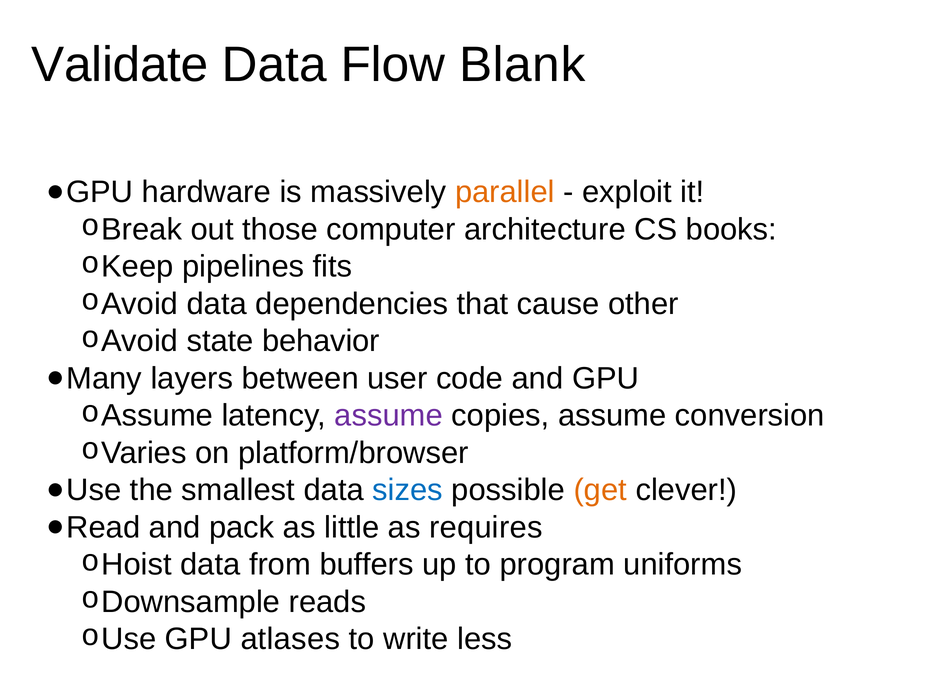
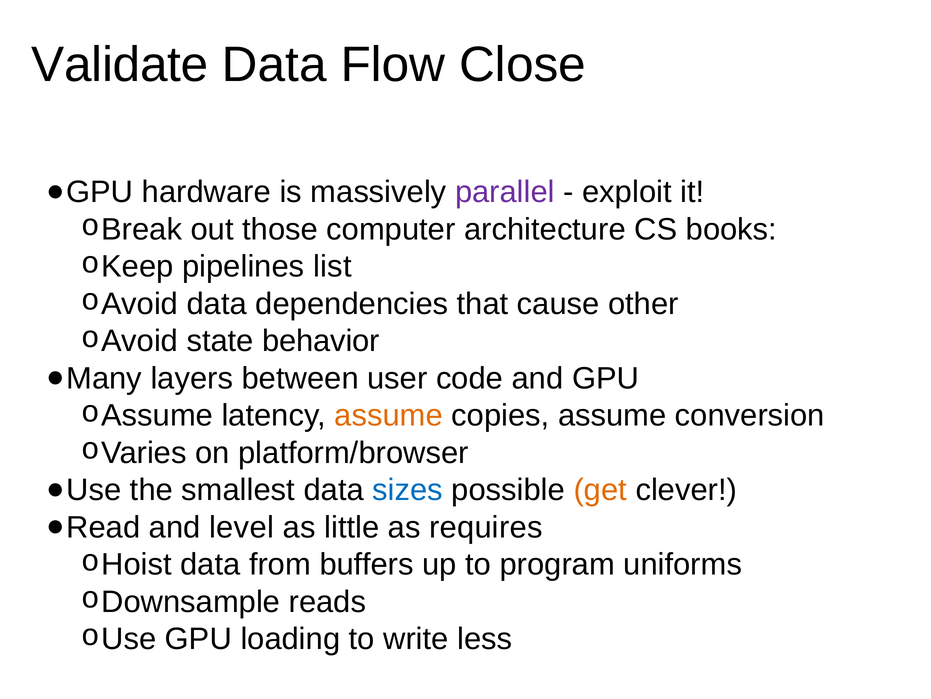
Blank: Blank -> Close
parallel colour: orange -> purple
fits: fits -> list
assume at (389, 415) colour: purple -> orange
pack: pack -> level
atlases: atlases -> loading
